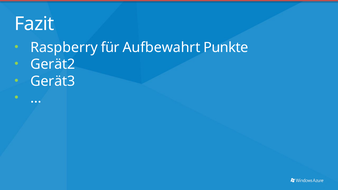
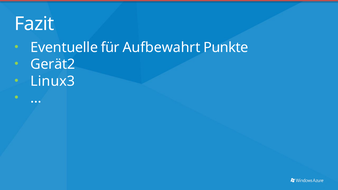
Raspberry: Raspberry -> Eventuelle
Gerät3: Gerät3 -> Linux3
